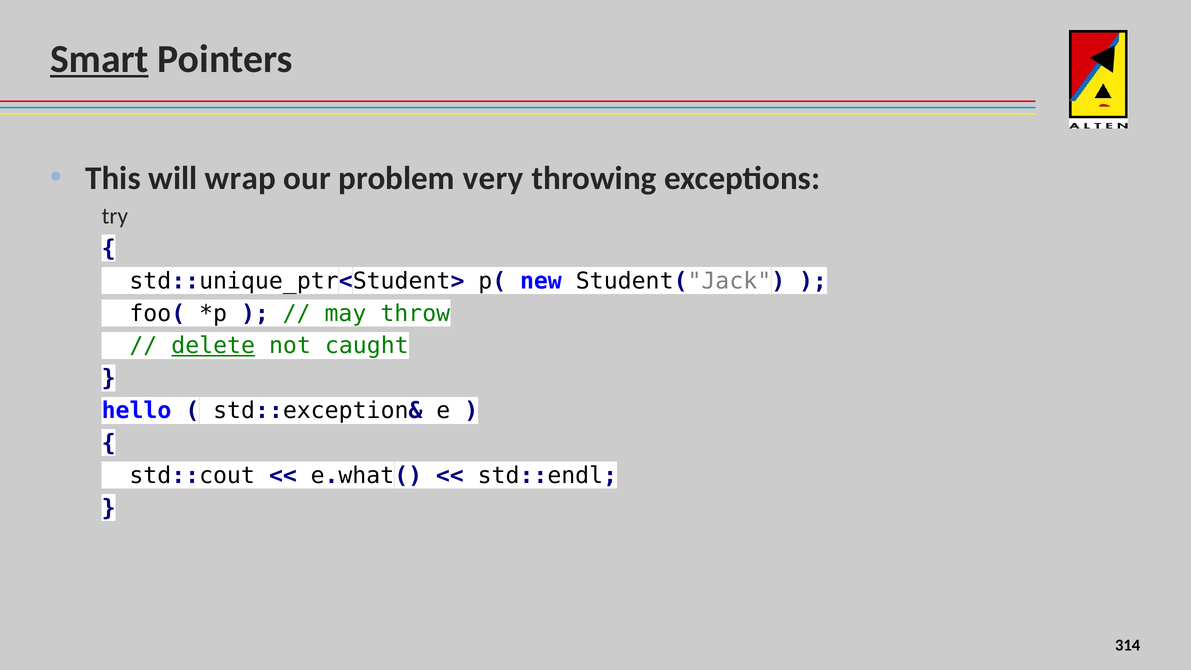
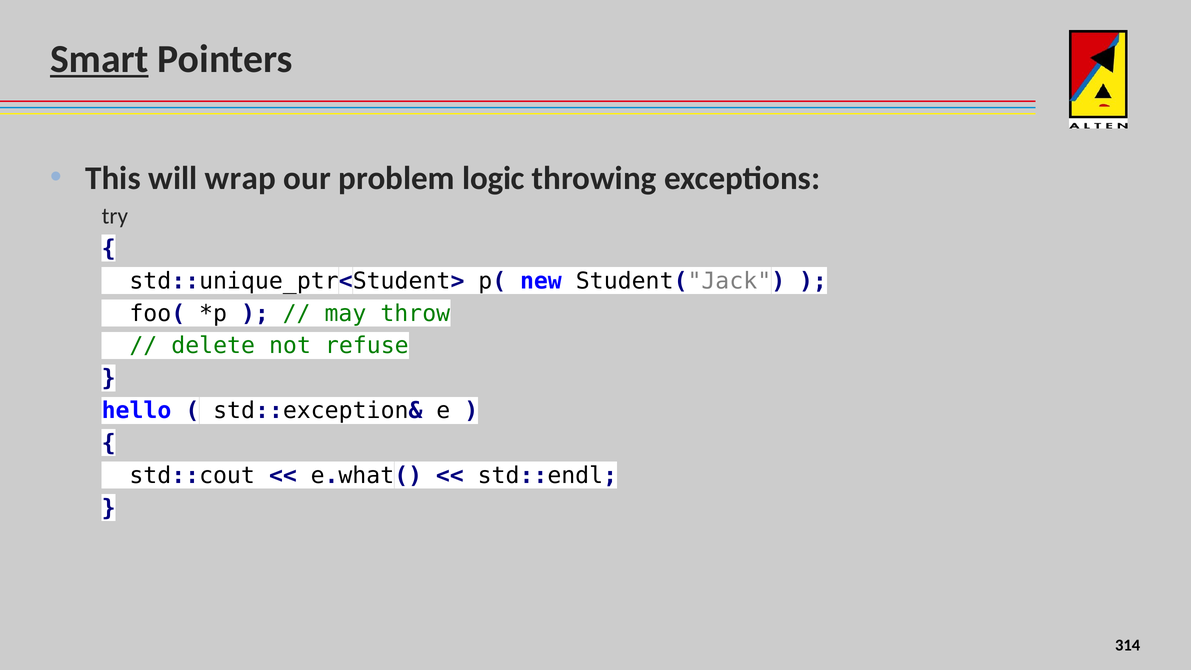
very: very -> logic
delete underline: present -> none
caught: caught -> refuse
